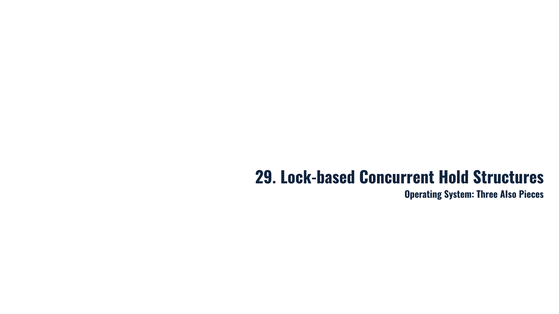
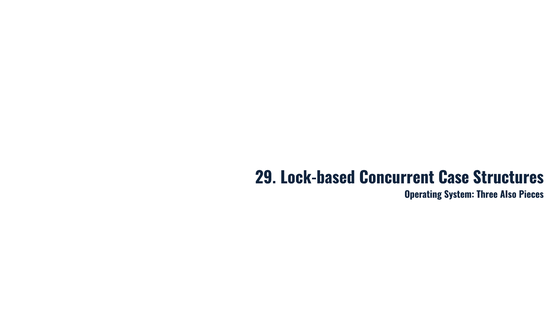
Hold: Hold -> Case
